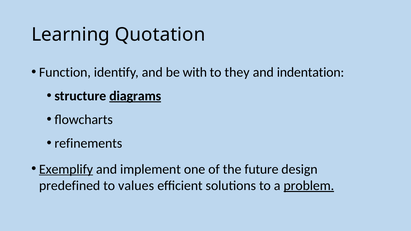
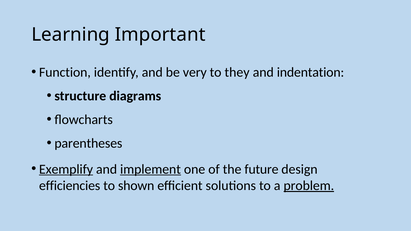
Quotation: Quotation -> Important
with: with -> very
diagrams underline: present -> none
refinements: refinements -> parentheses
implement underline: none -> present
predefined: predefined -> efficiencies
values: values -> shown
